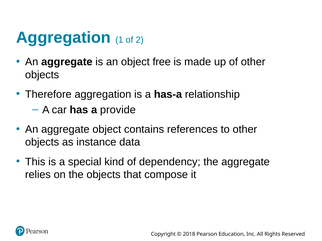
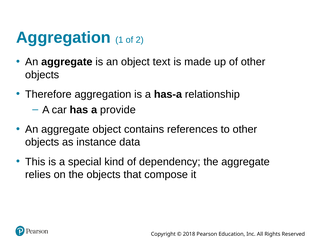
free: free -> text
